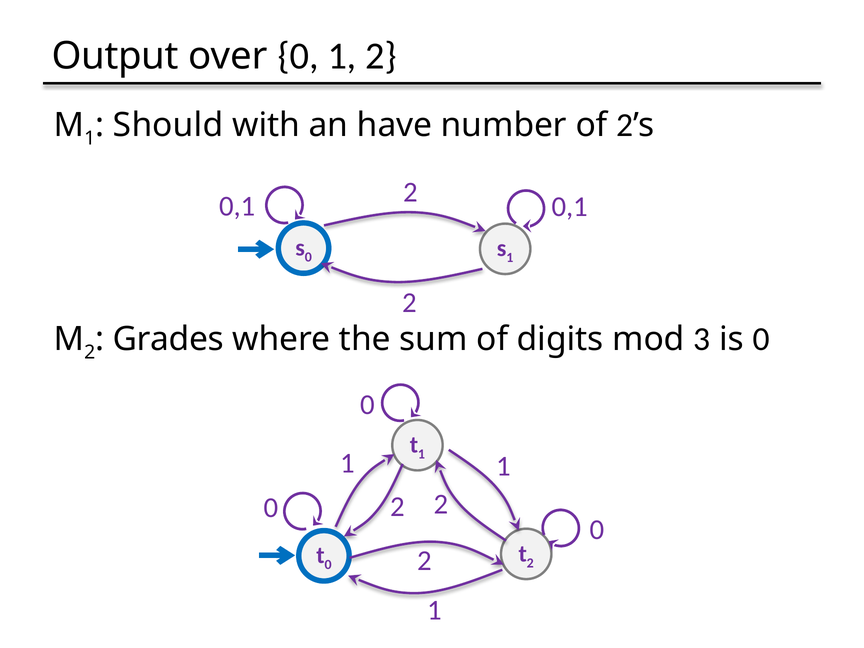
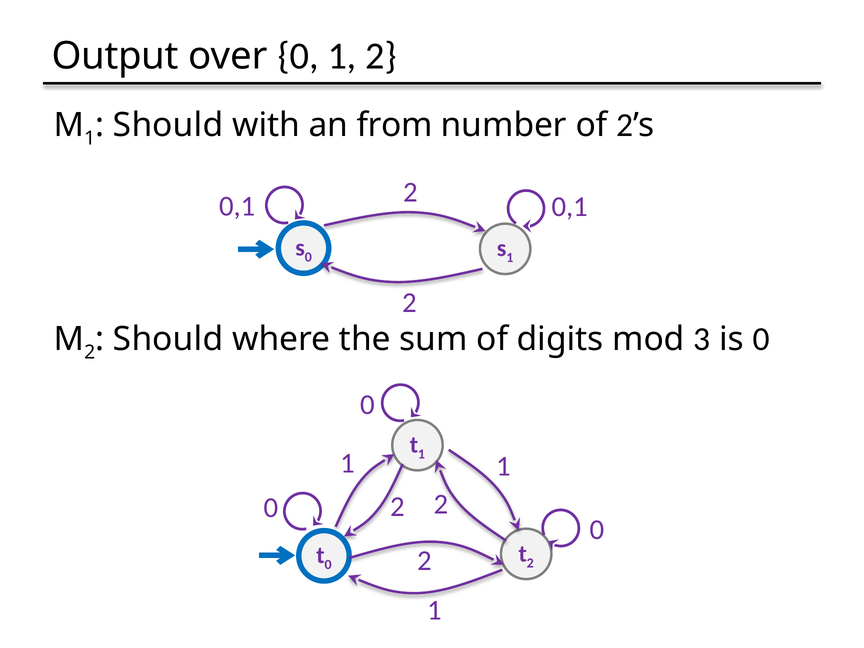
have: have -> from
Grades at (168, 339): Grades -> Should
